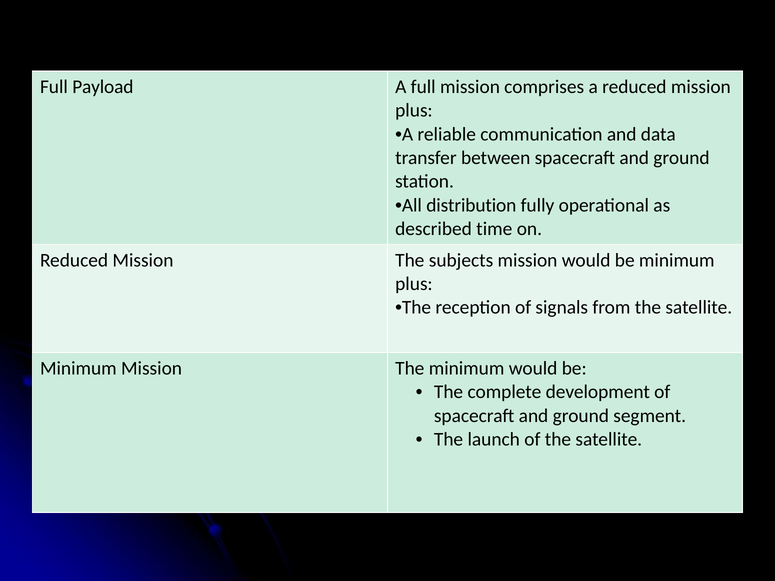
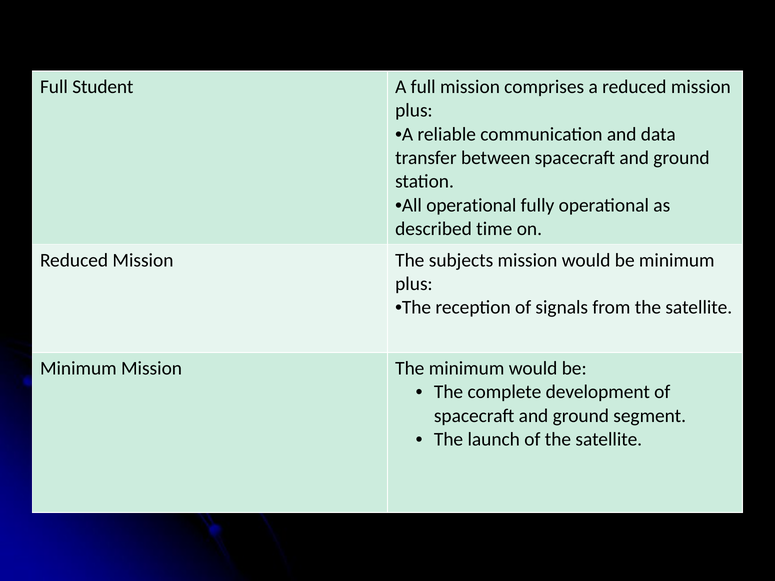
Payload: Payload -> Student
All distribution: distribution -> operational
